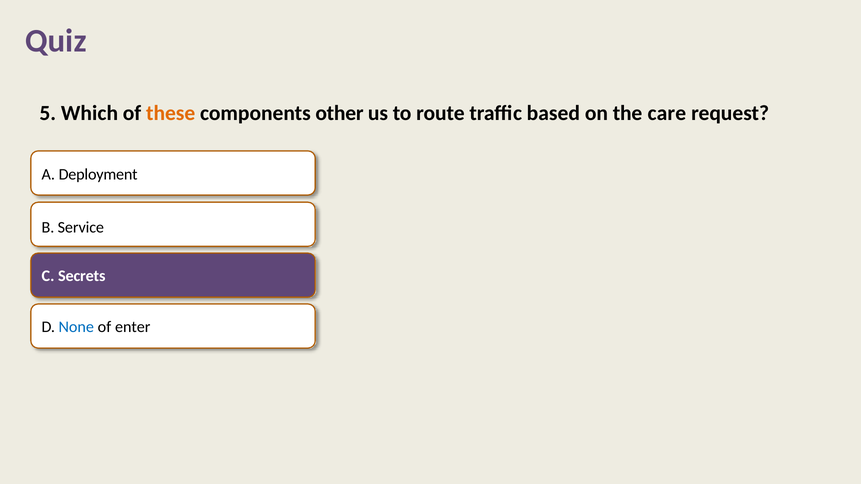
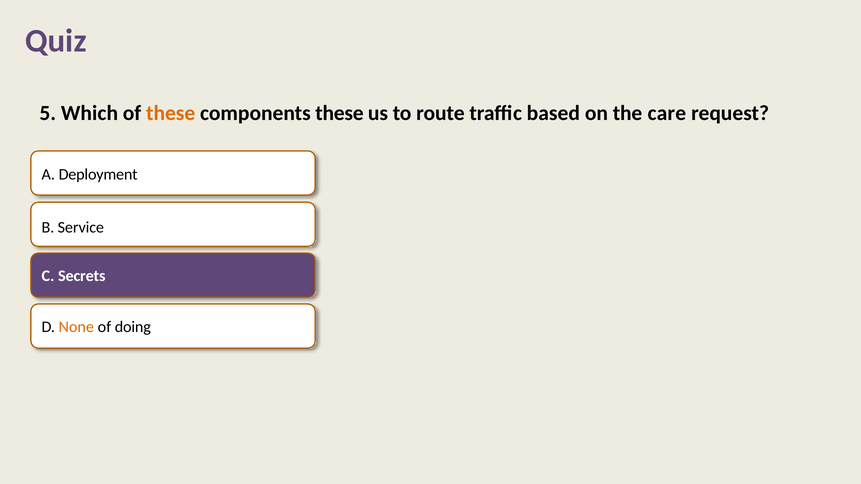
components other: other -> these
None colour: blue -> orange
enter: enter -> doing
